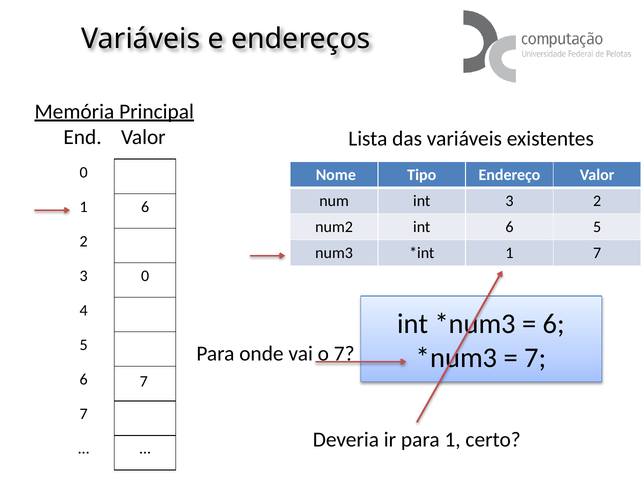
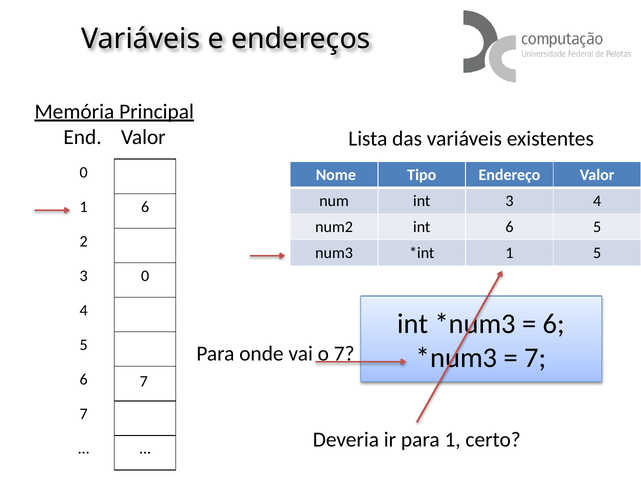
3 2: 2 -> 4
1 7: 7 -> 5
